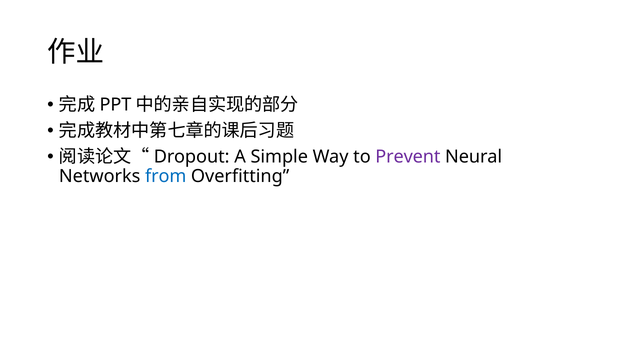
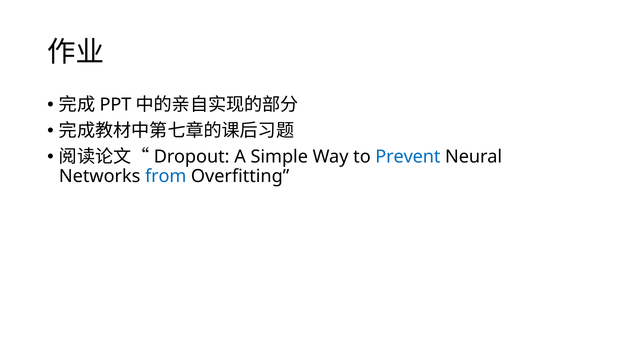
Prevent colour: purple -> blue
